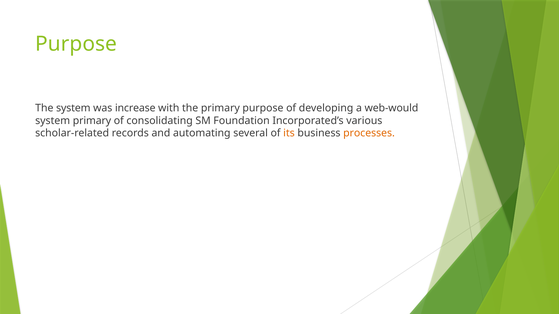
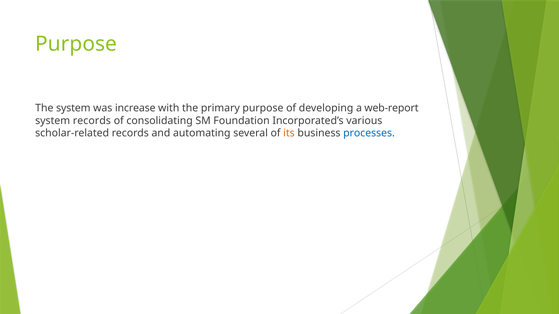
web-would: web-would -> web-report
system primary: primary -> records
processes colour: orange -> blue
